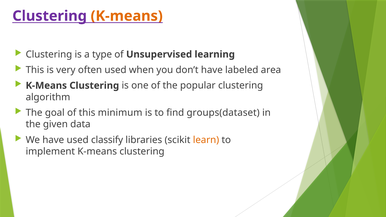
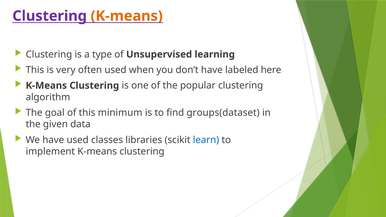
area: area -> here
classify: classify -> classes
learn colour: orange -> blue
